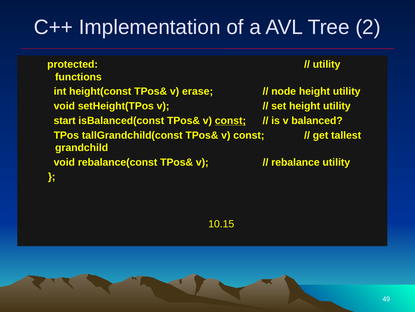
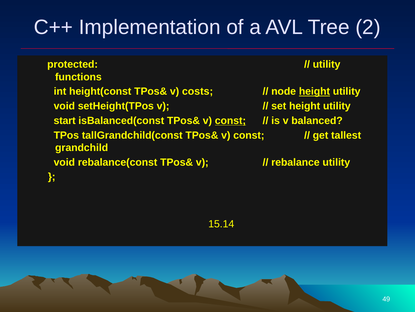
erase: erase -> costs
height at (314, 91) underline: none -> present
10.15: 10.15 -> 15.14
